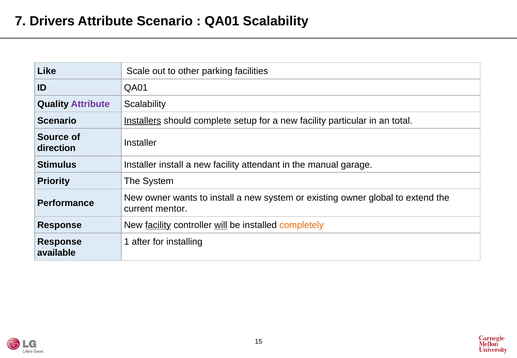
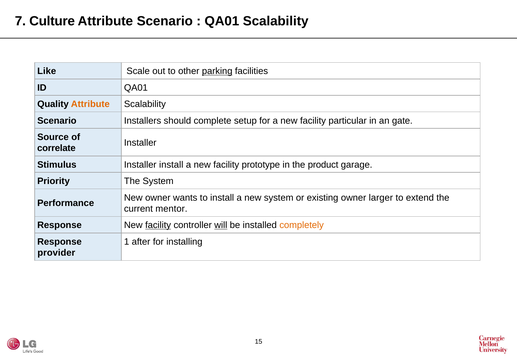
Drivers: Drivers -> Culture
parking underline: none -> present
Attribute at (90, 104) colour: purple -> orange
Installers underline: present -> none
total: total -> gate
direction: direction -> correlate
attendant: attendant -> prototype
manual: manual -> product
global: global -> larger
available: available -> provider
